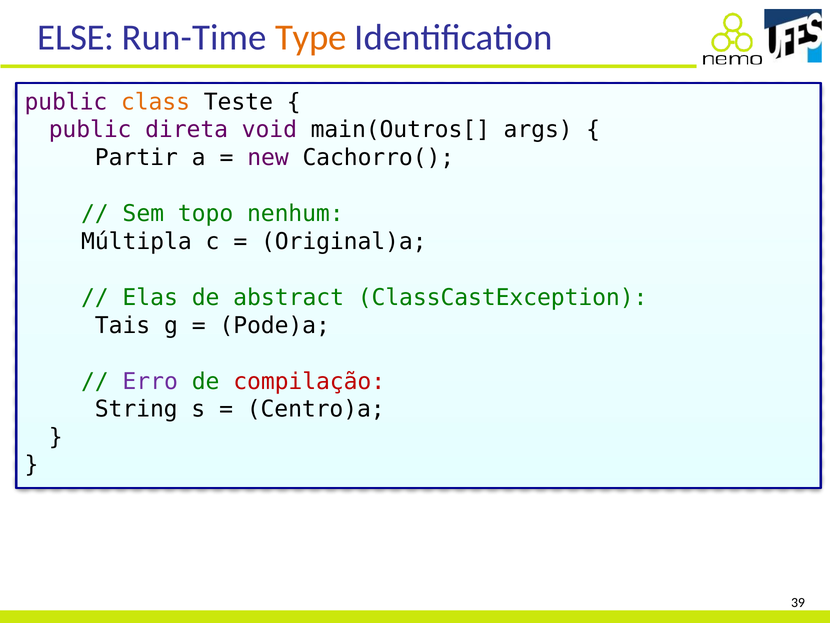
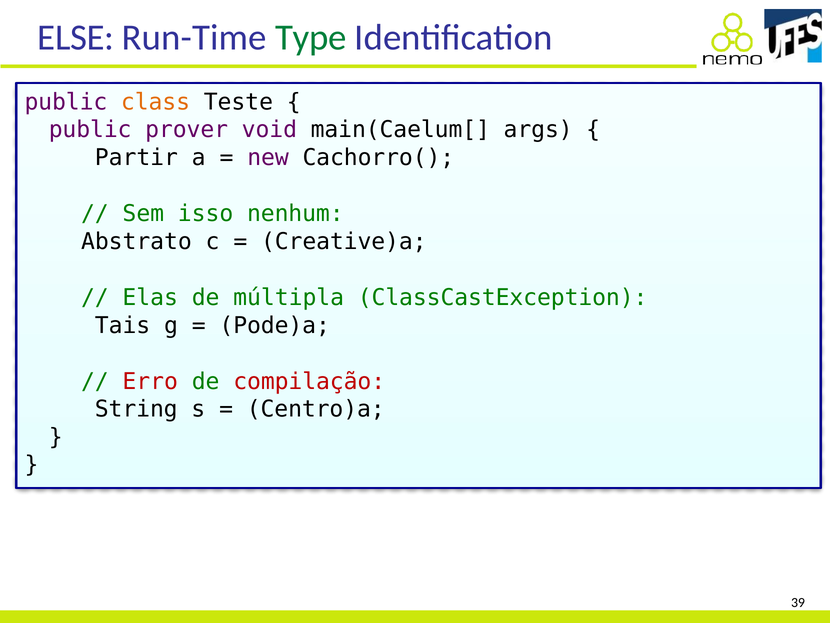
Type colour: orange -> green
direta: direta -> prover
main(Outros[: main(Outros[ -> main(Caelum[
topo: topo -> isso
Múltipla: Múltipla -> Abstrato
Original)a: Original)a -> Creative)a
abstract: abstract -> múltipla
Erro colour: purple -> red
